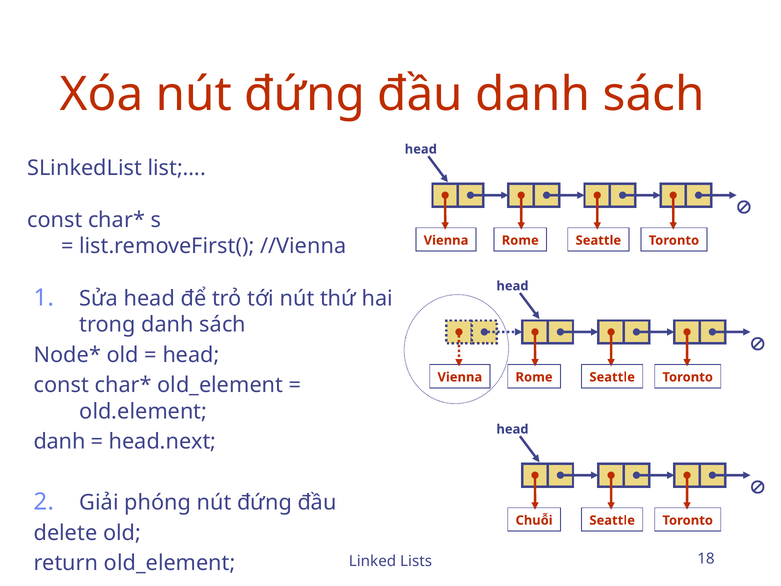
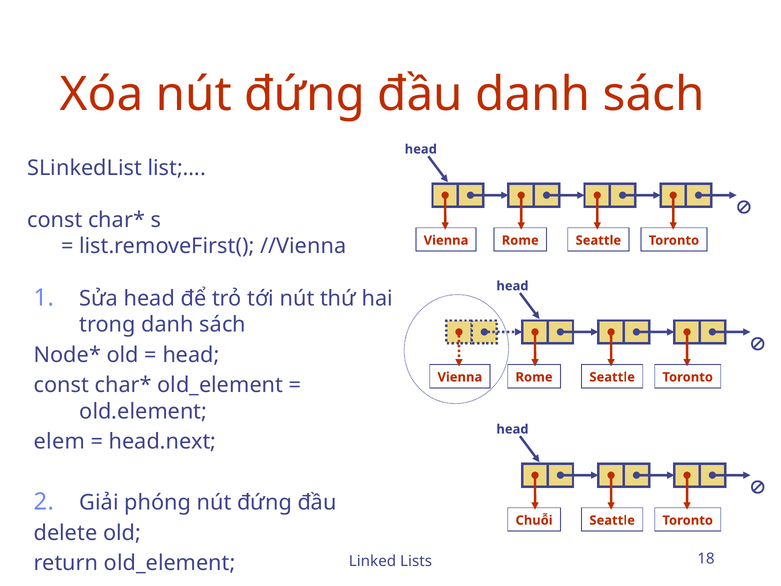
danh at (60, 442): danh -> elem
